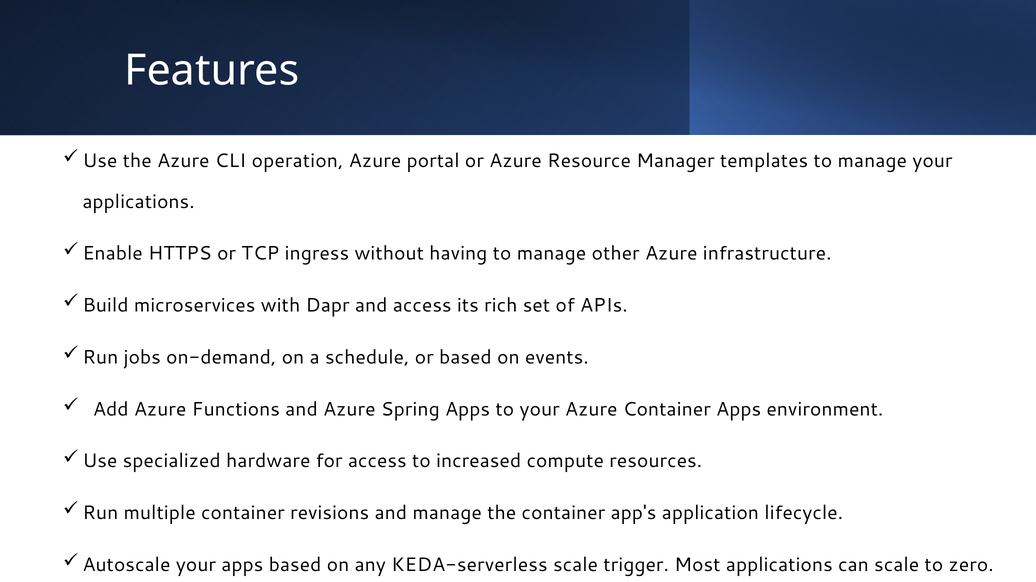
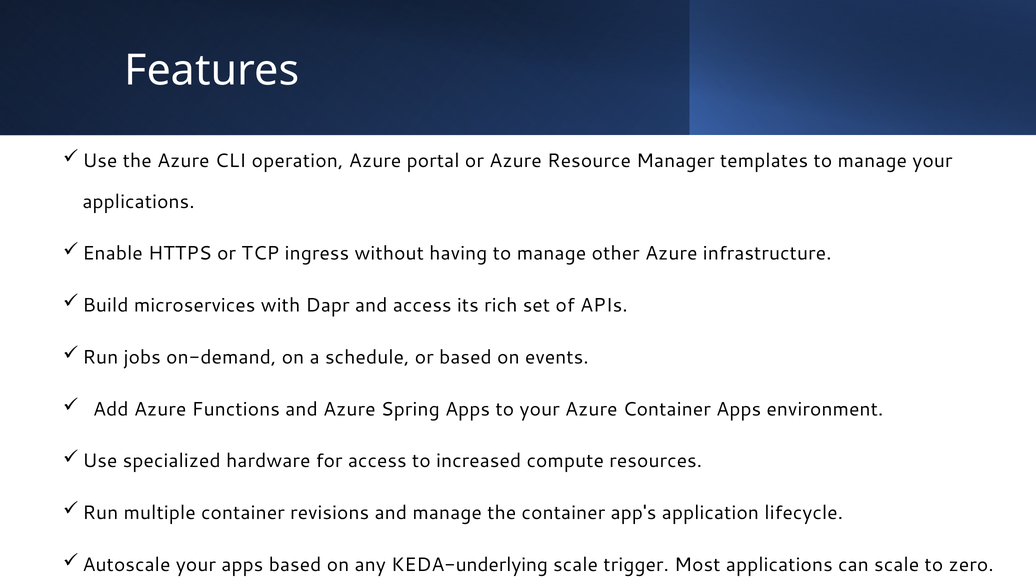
KEDA-serverless: KEDA-serverless -> KEDA-underlying
